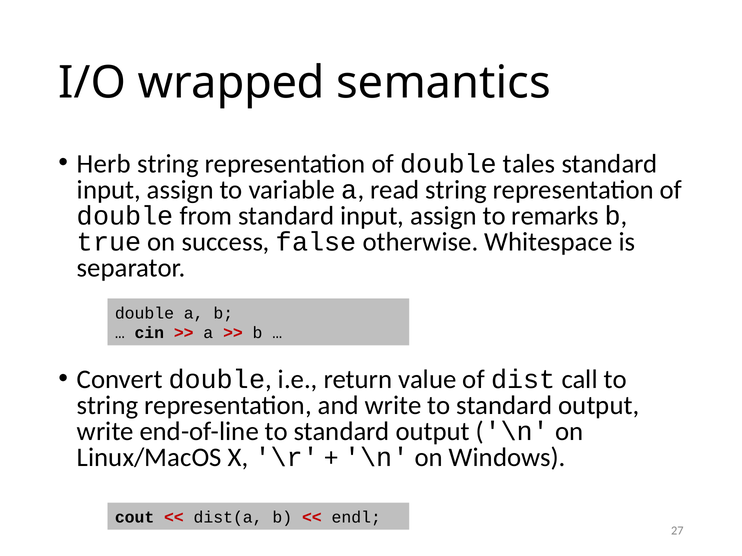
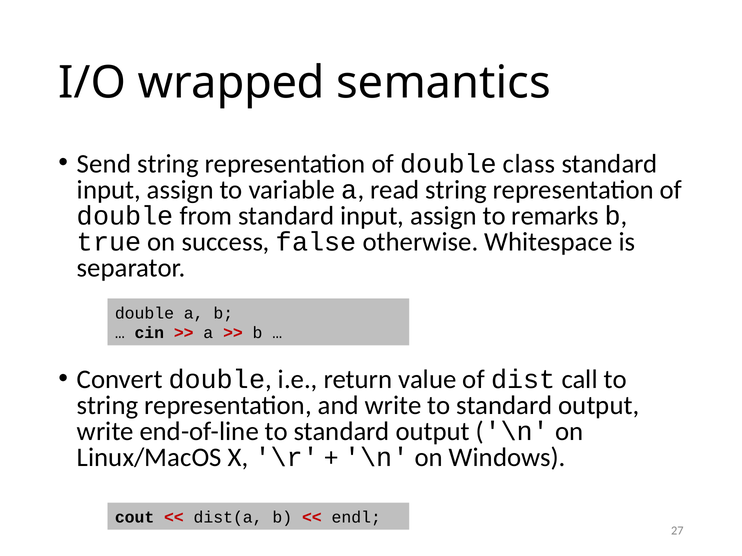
Herb: Herb -> Send
tales: tales -> class
